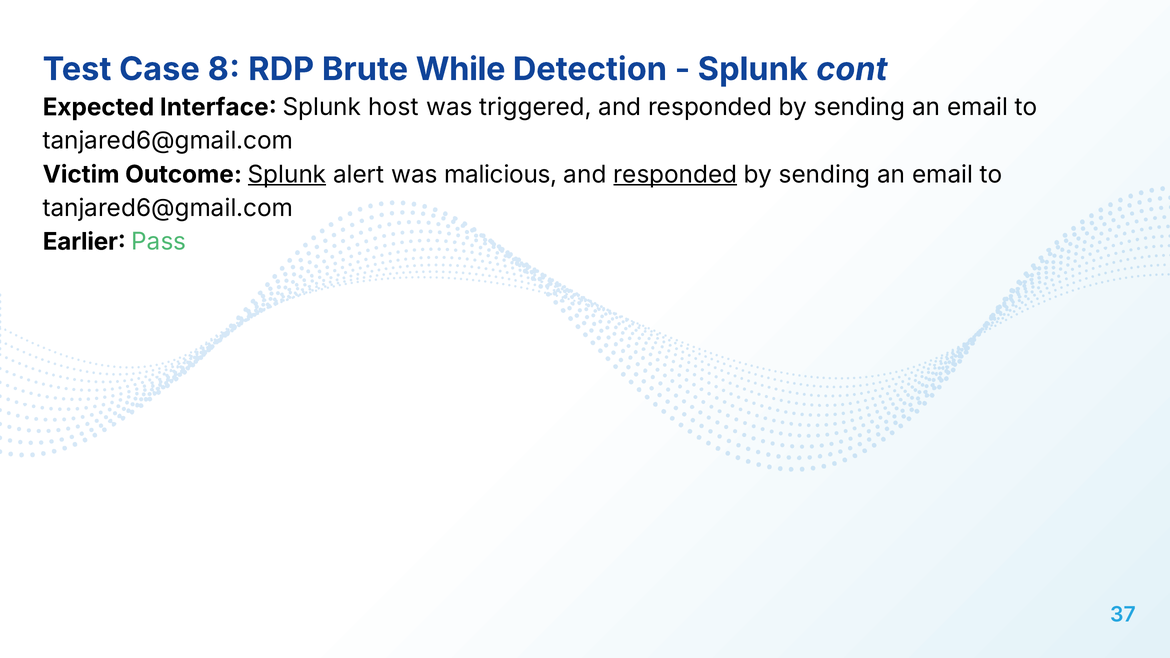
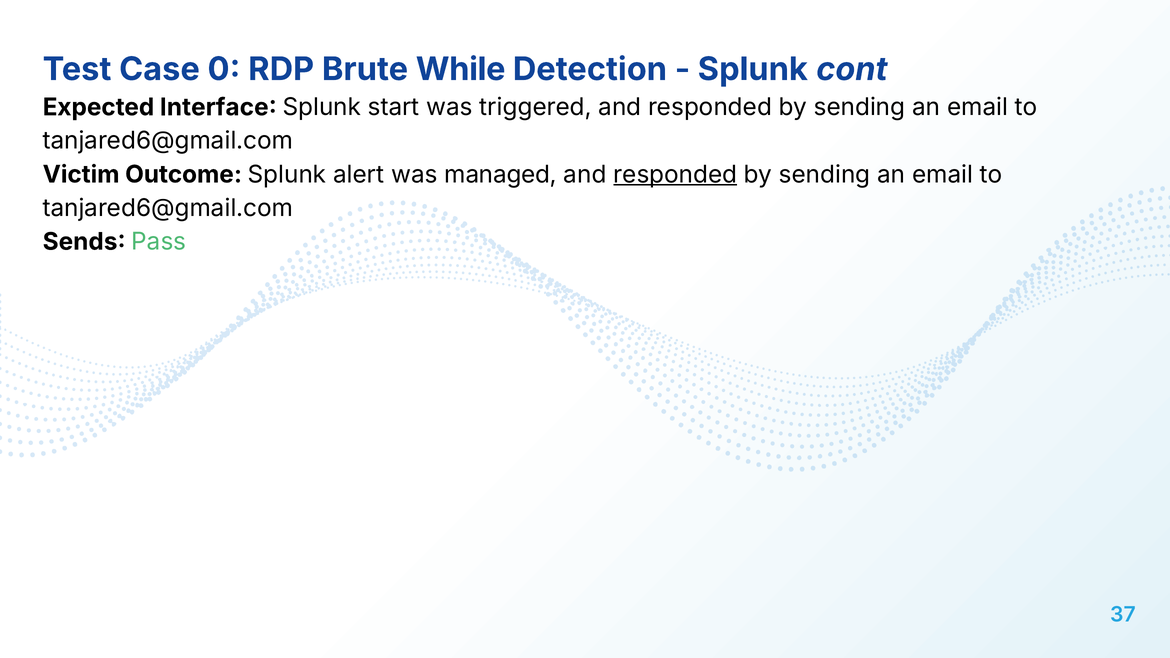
8: 8 -> 0
host: host -> start
Splunk at (287, 175) underline: present -> none
malicious: malicious -> managed
Earlier: Earlier -> Sends
